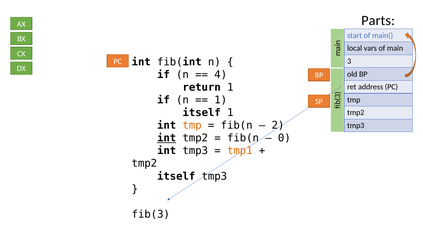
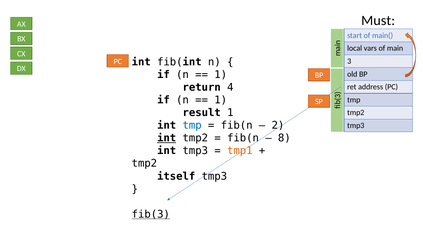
Parts: Parts -> Must
4 at (221, 75): 4 -> 1
return 1: 1 -> 4
itself at (202, 113): itself -> result
tmp at (192, 125) colour: orange -> blue
0: 0 -> 8
fib(3 underline: none -> present
